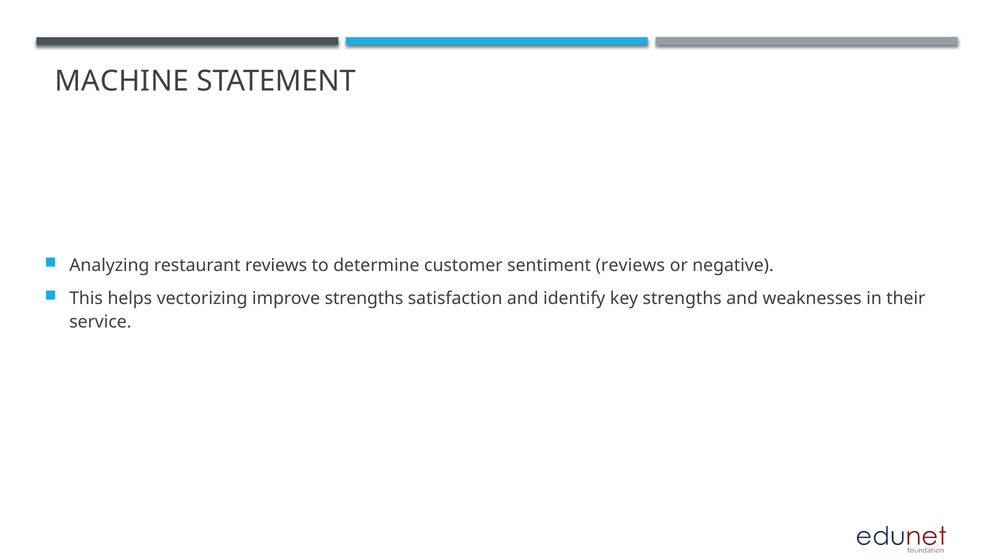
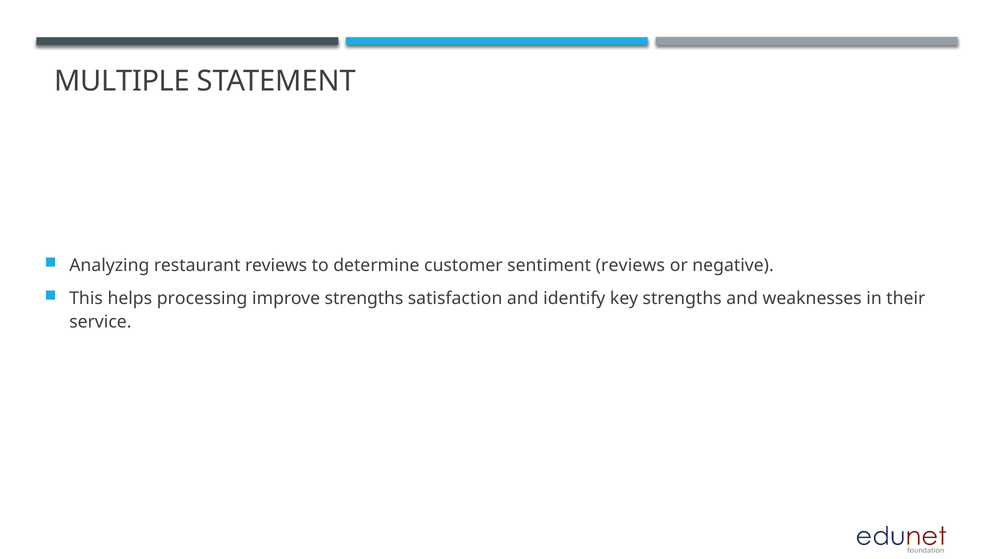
MACHINE: MACHINE -> MULTIPLE
vectorizing: vectorizing -> processing
